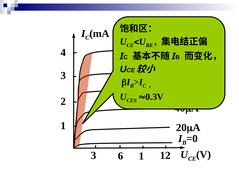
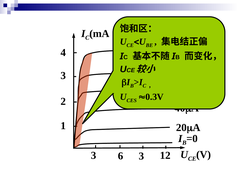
6 1: 1 -> 3
